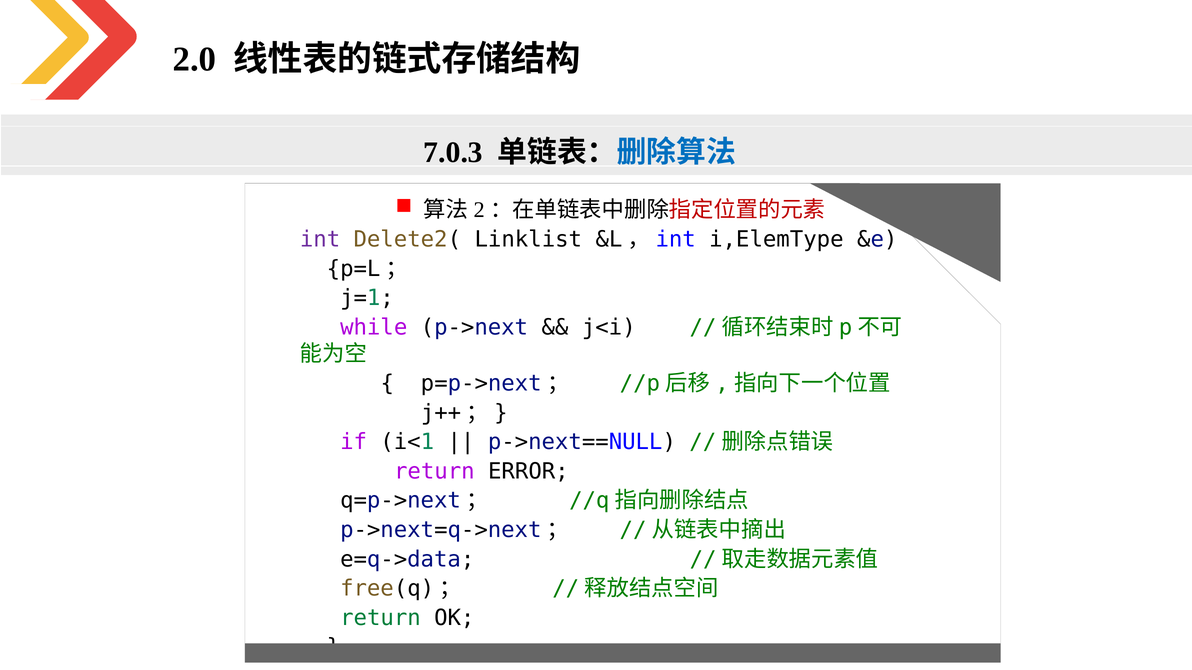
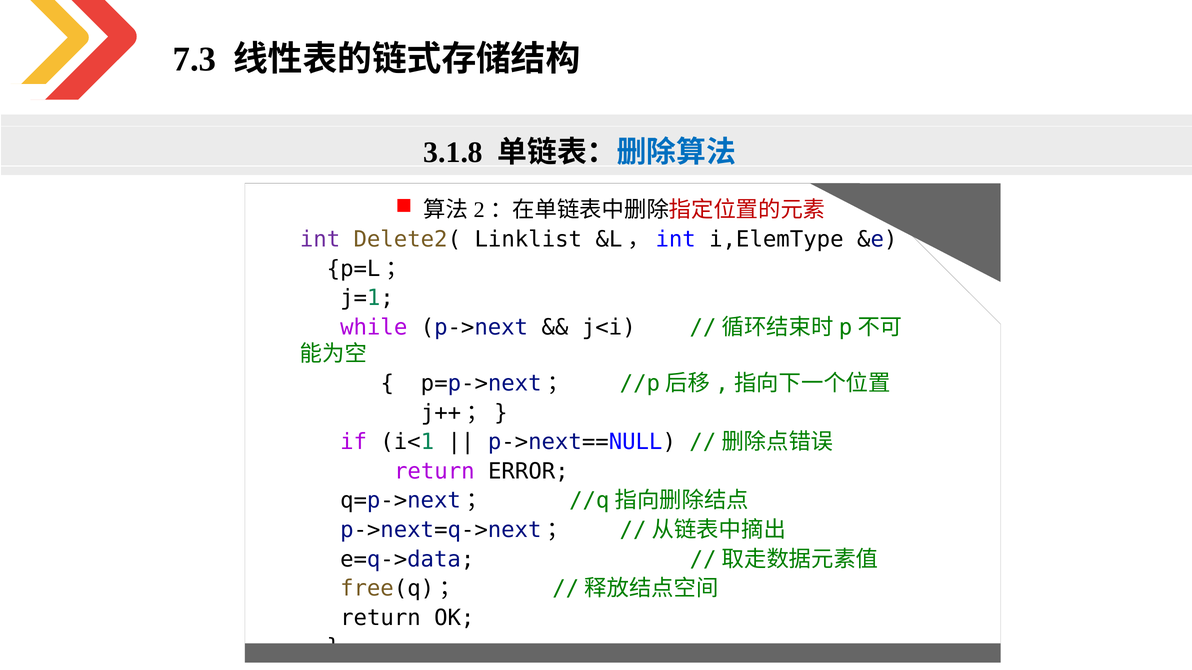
2.0: 2.0 -> 7.3
7.0.3: 7.0.3 -> 3.1.8
return at (380, 618) colour: green -> black
